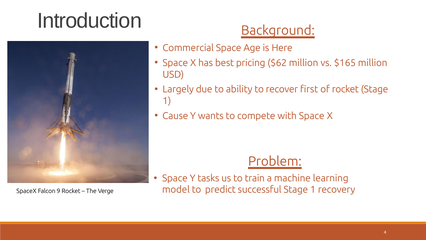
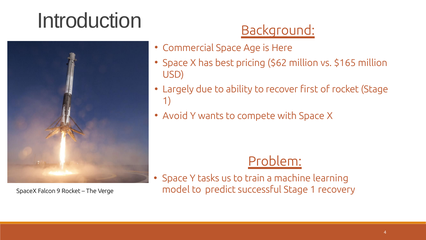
Cause: Cause -> Avoid
